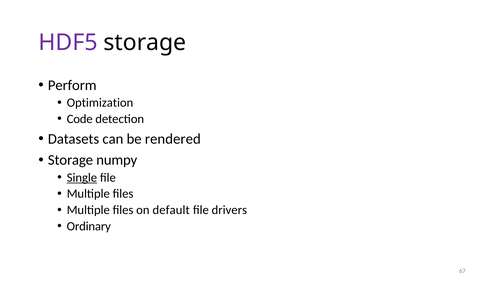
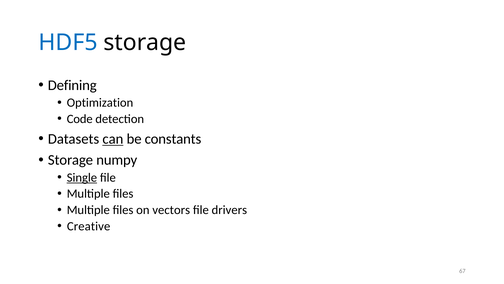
HDF5 colour: purple -> blue
Perform: Perform -> Defining
can underline: none -> present
rendered: rendered -> constants
default: default -> vectors
Ordinary: Ordinary -> Creative
